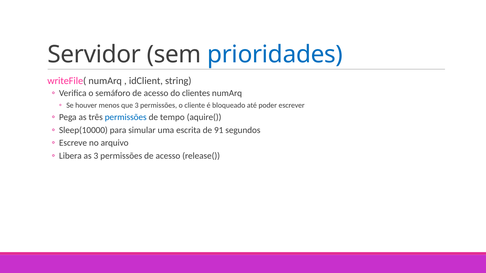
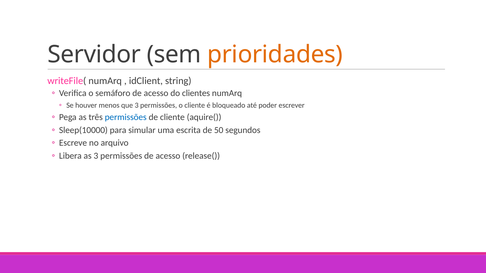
prioridades colour: blue -> orange
de tempo: tempo -> cliente
91: 91 -> 50
